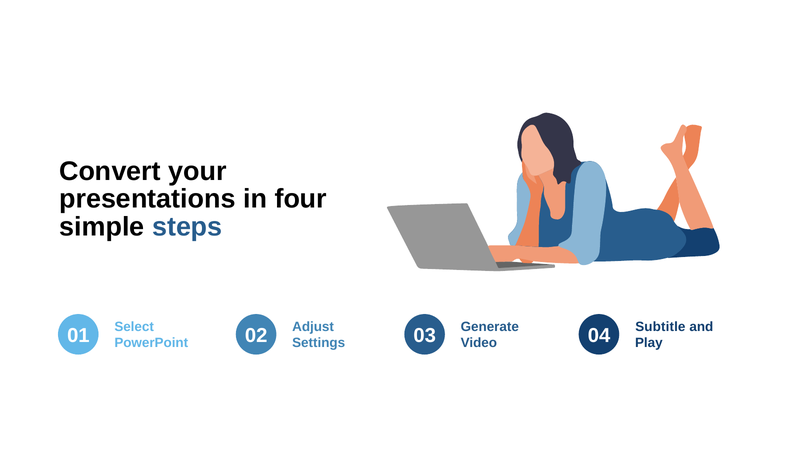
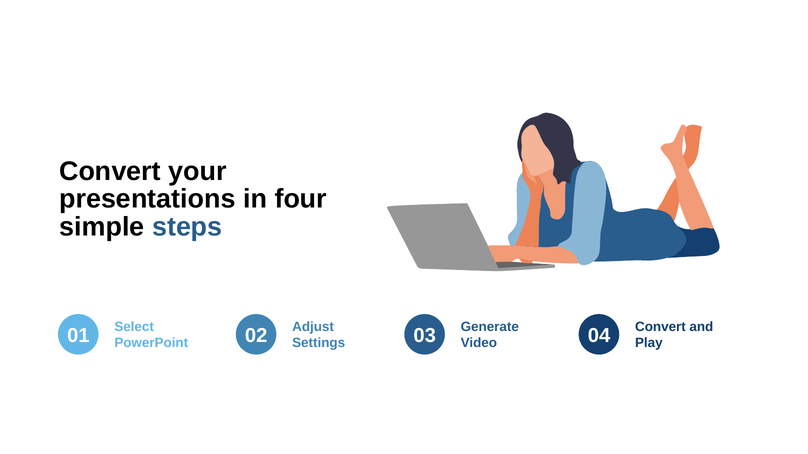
04 Subtitle: Subtitle -> Convert
